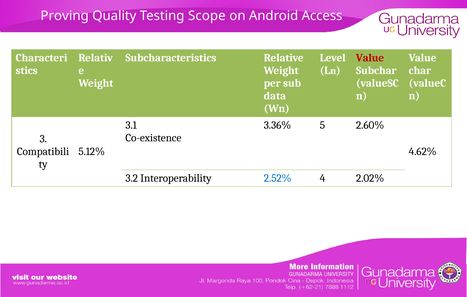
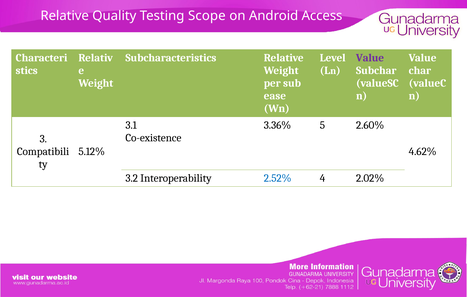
Proving at (65, 16): Proving -> Relative
Value at (370, 58) colour: red -> purple
data: data -> ease
